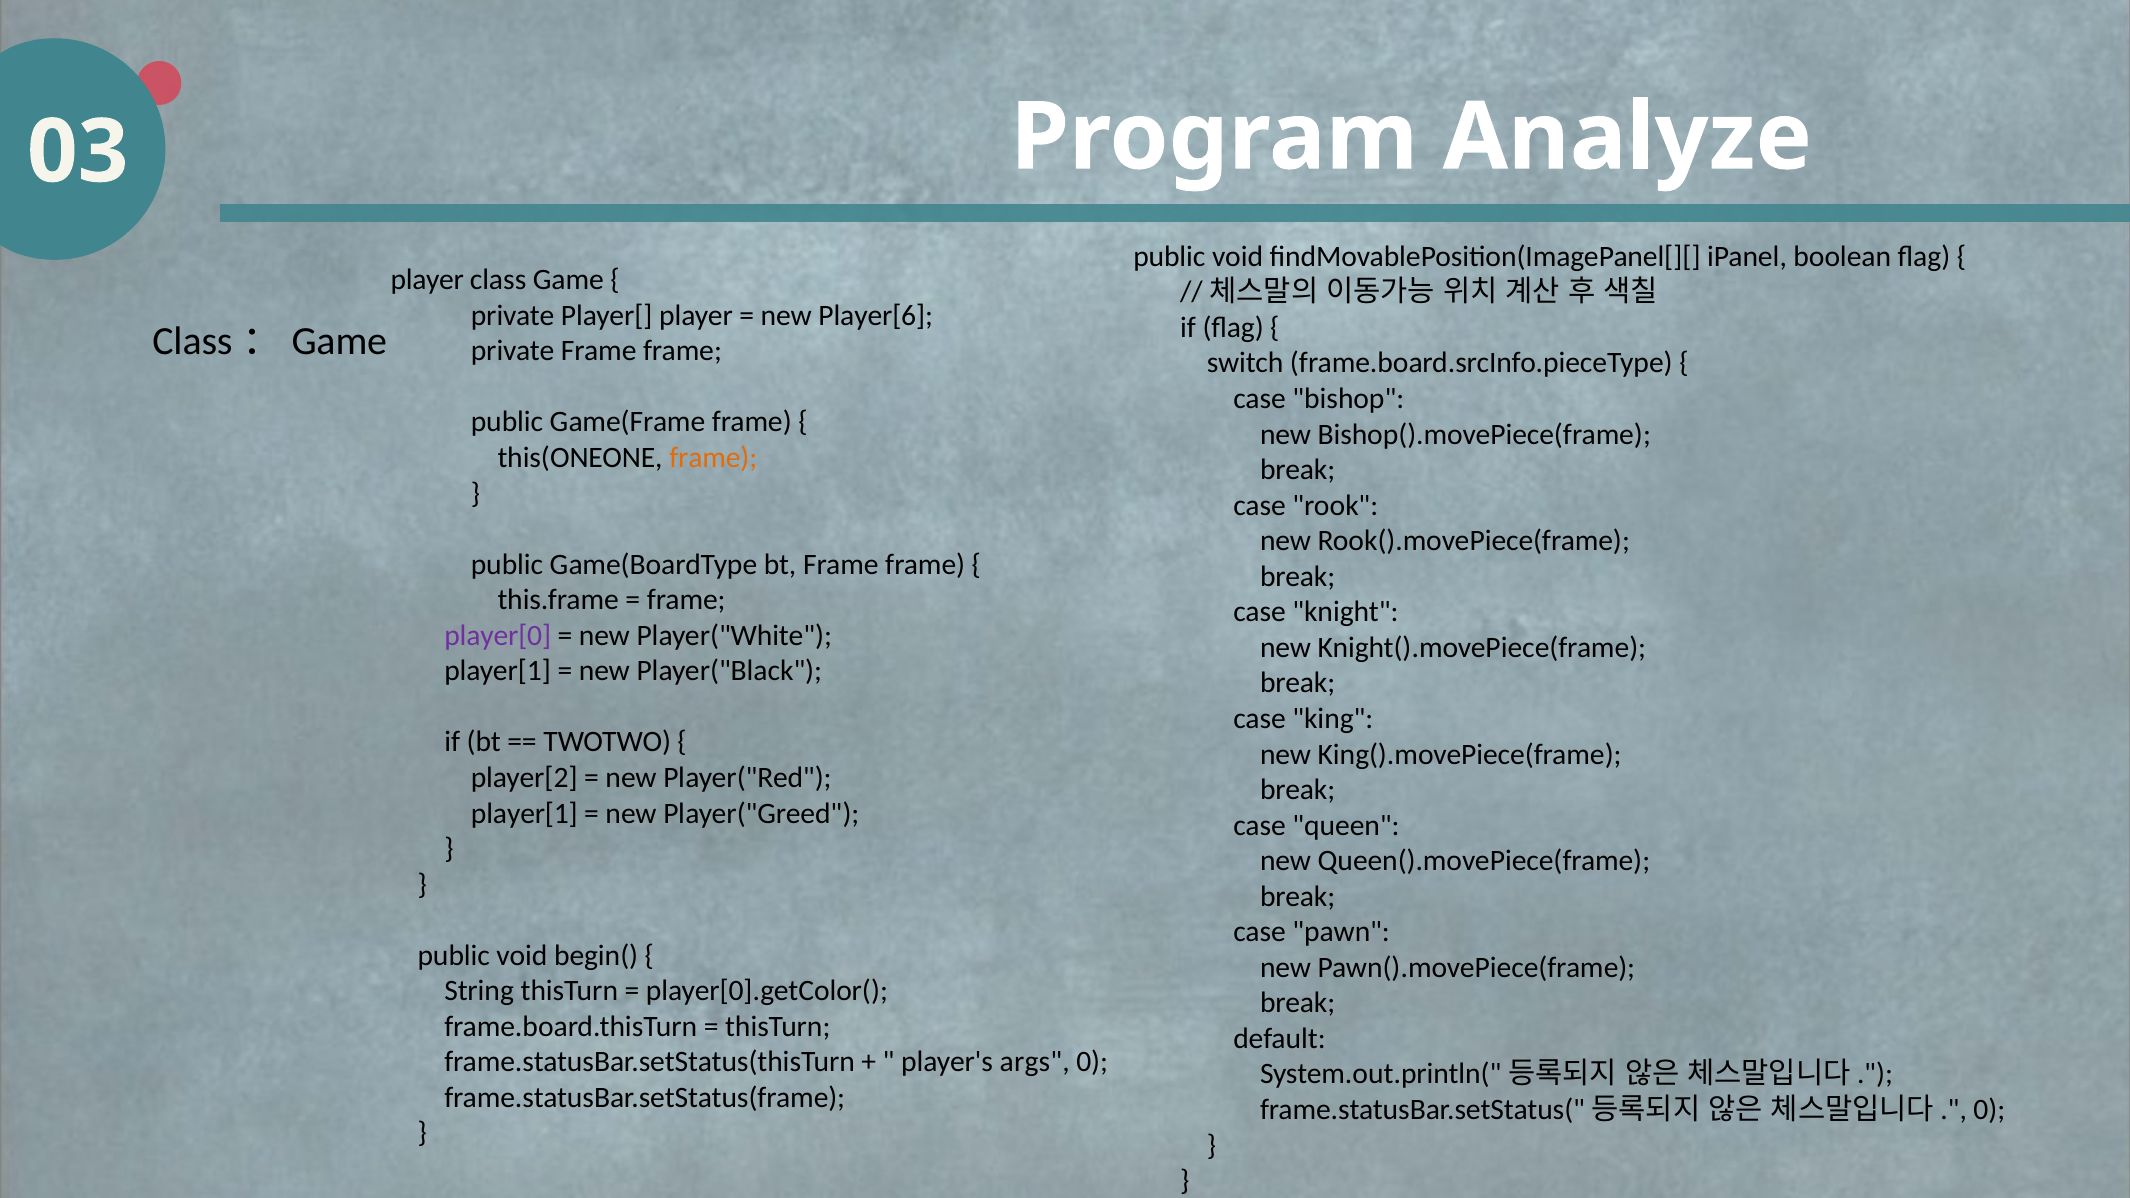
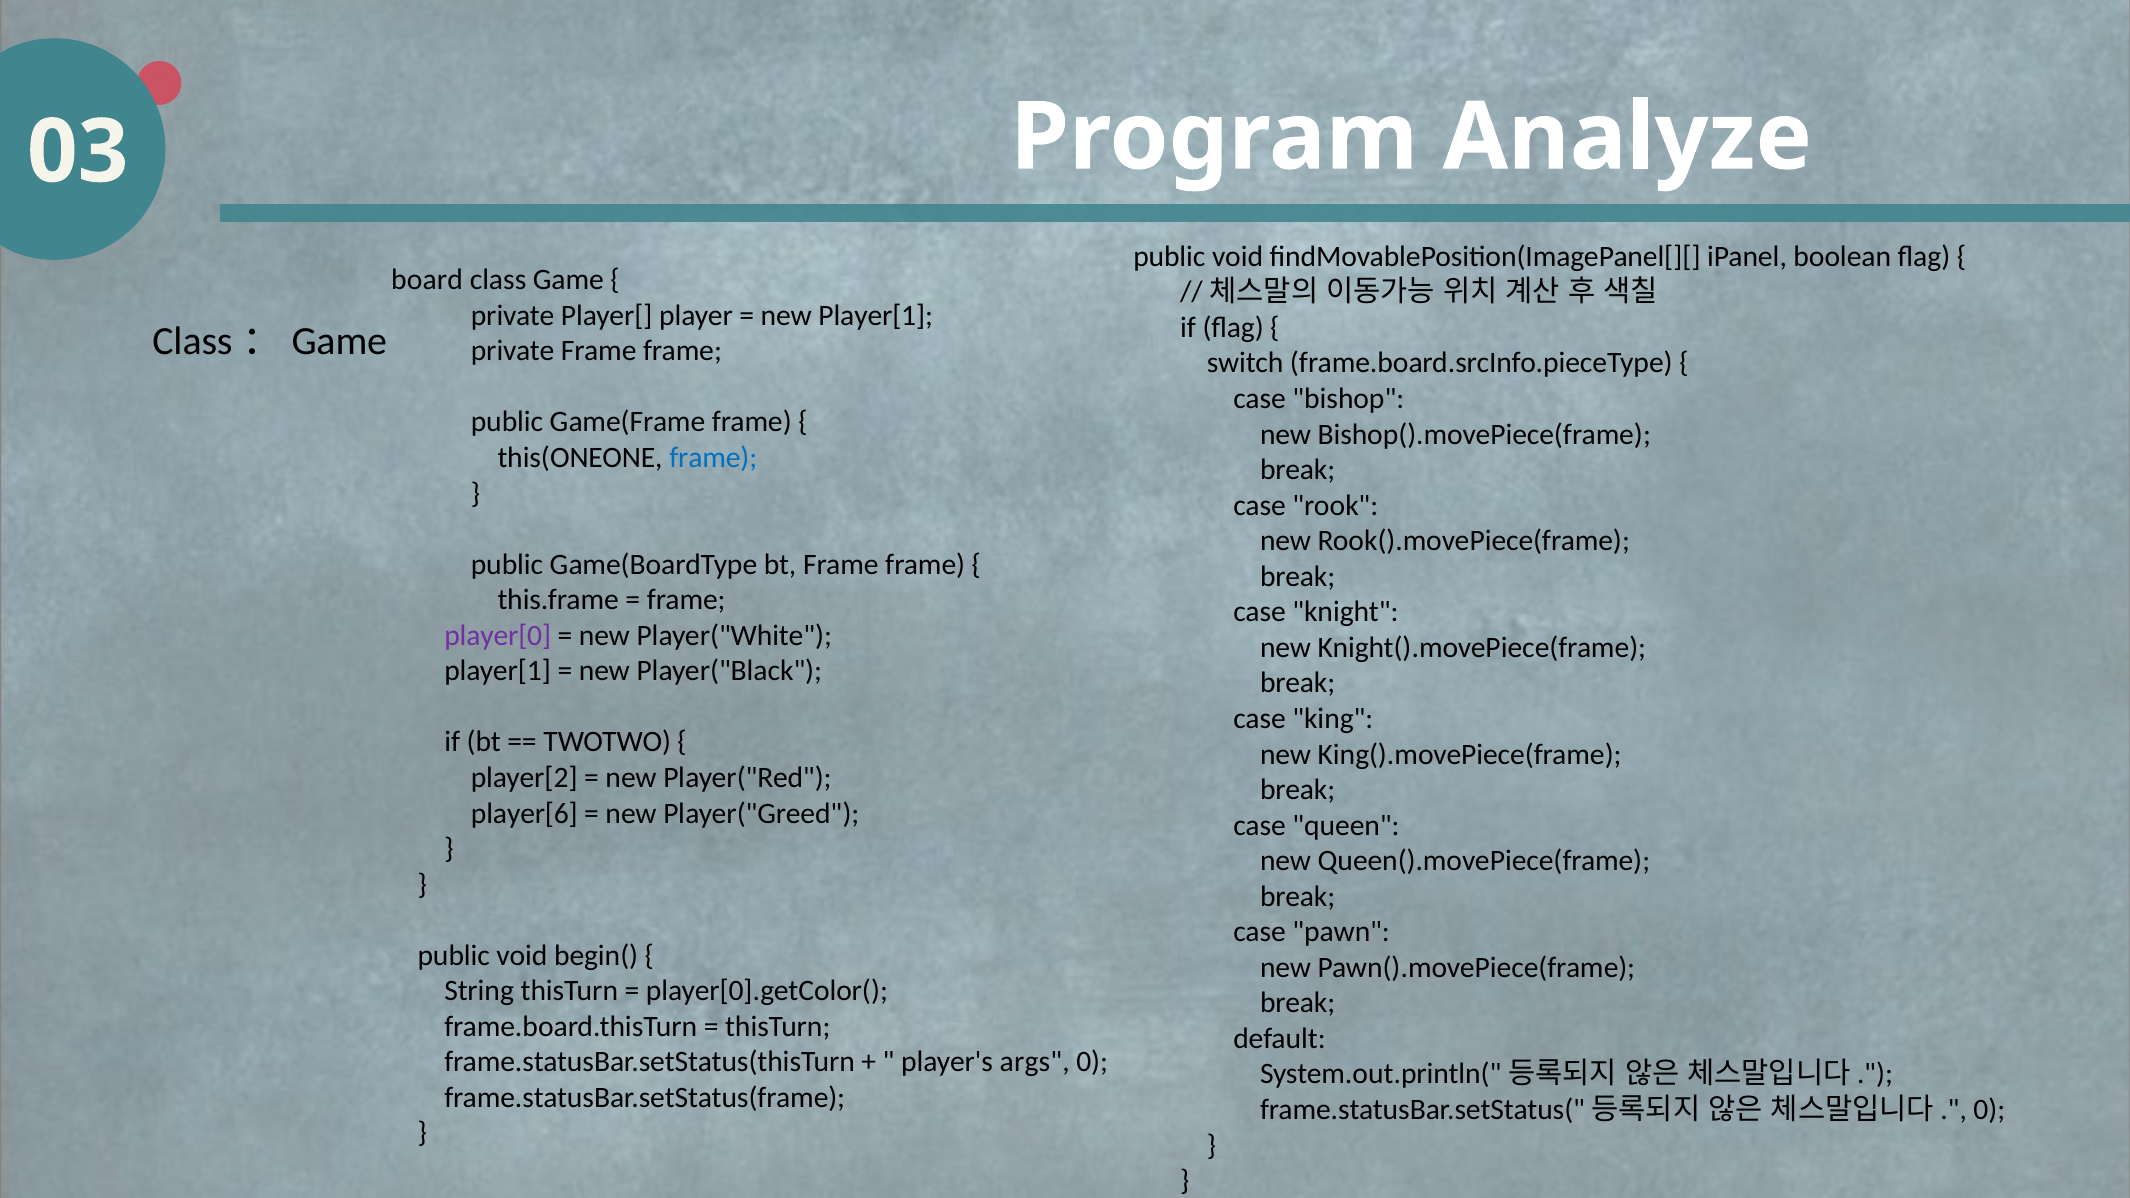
player at (427, 280): player -> board
new Player[6: Player[6 -> Player[1
frame at (713, 458) colour: orange -> blue
player[1 at (524, 813): player[1 -> player[6
